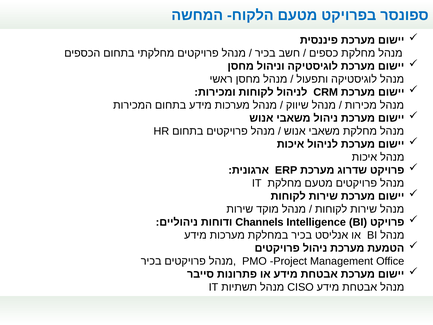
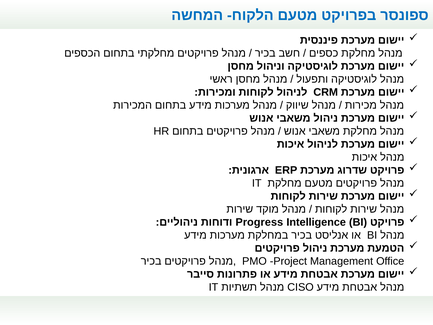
Channels: Channels -> Progress
